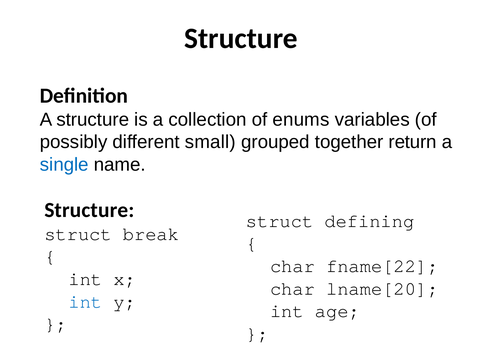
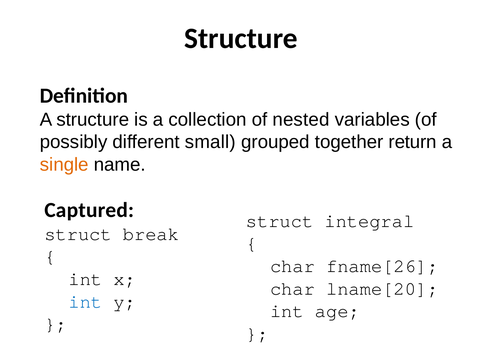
enums: enums -> nested
single colour: blue -> orange
Structure at (89, 210): Structure -> Captured
defining: defining -> integral
fname[22: fname[22 -> fname[26
